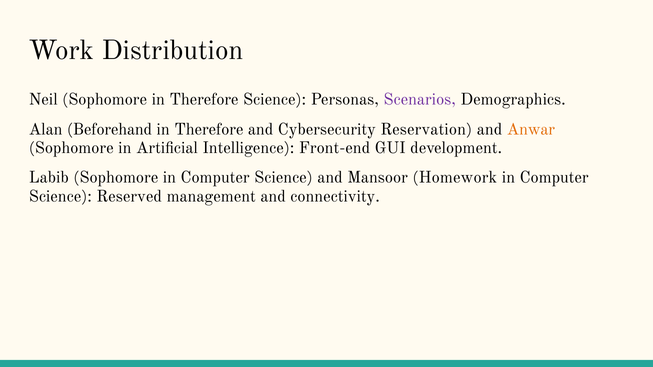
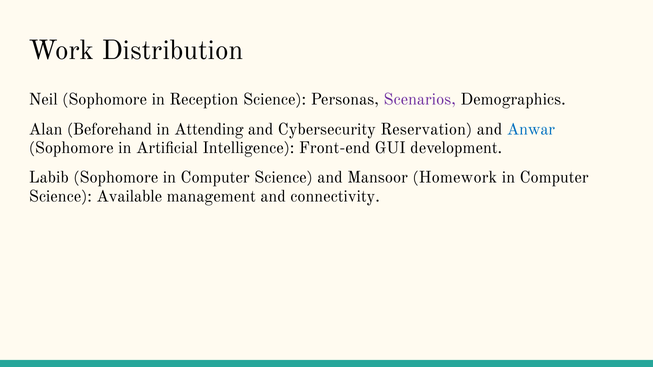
Sophomore in Therefore: Therefore -> Reception
Therefore at (209, 129): Therefore -> Attending
Anwar colour: orange -> blue
Reserved: Reserved -> Available
